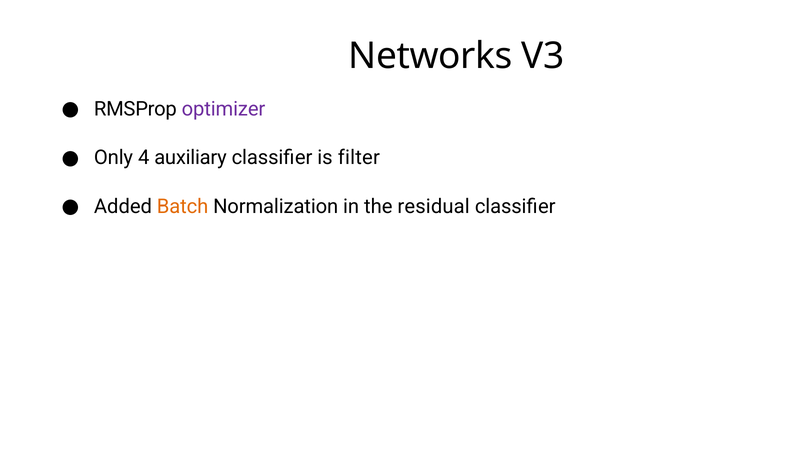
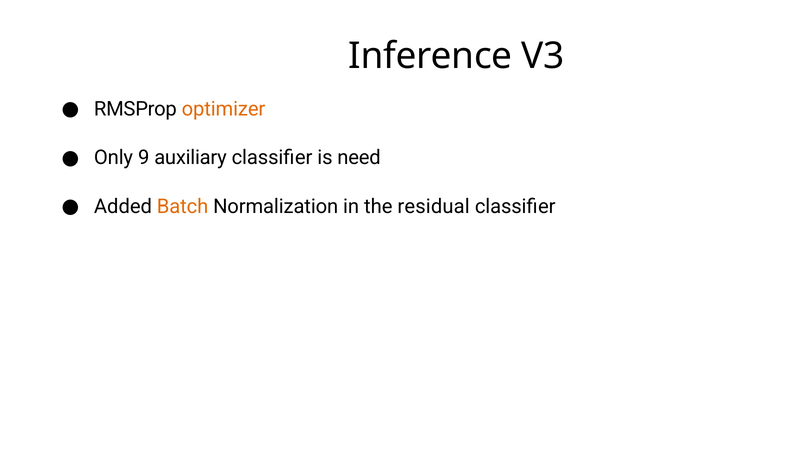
Networks: Networks -> Inference
optimizer colour: purple -> orange
4: 4 -> 9
filter: filter -> need
